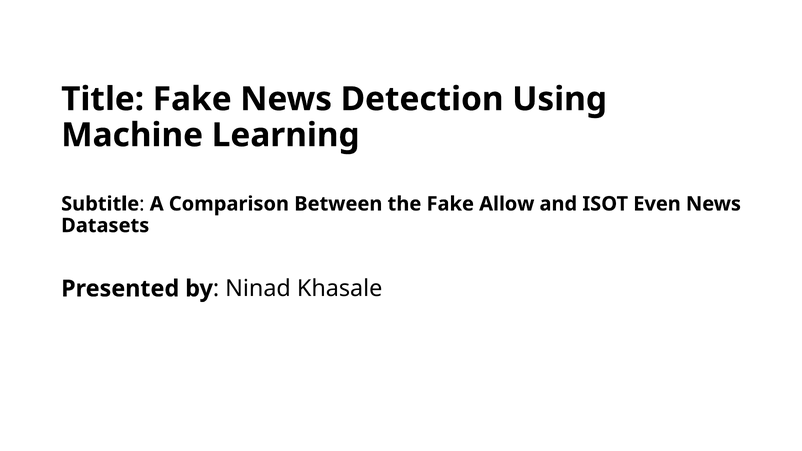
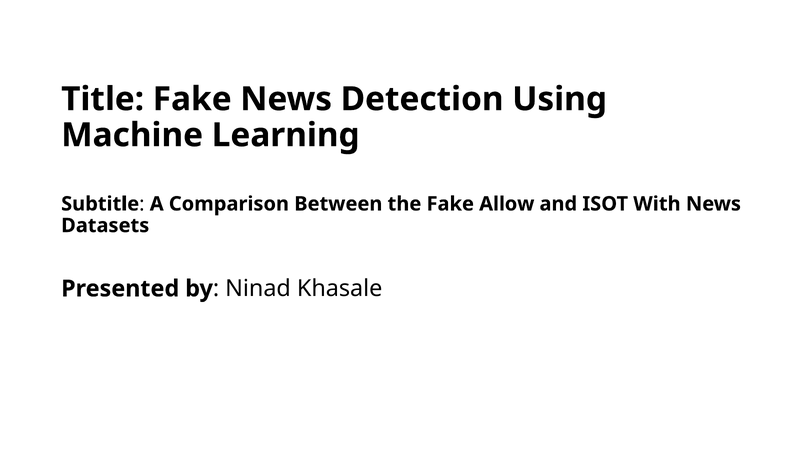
Even: Even -> With
